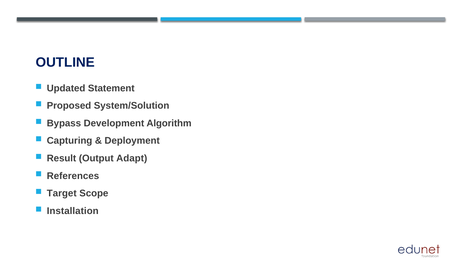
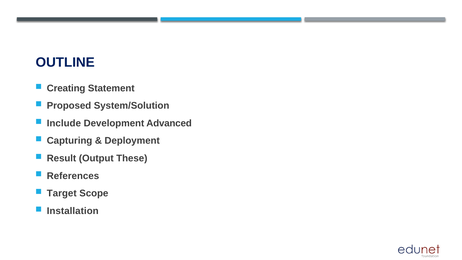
Updated: Updated -> Creating
Bypass: Bypass -> Include
Algorithm: Algorithm -> Advanced
Adapt: Adapt -> These
